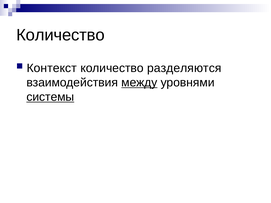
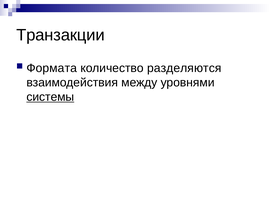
Количество at (60, 35): Количество -> Транзакции
Контекст: Контекст -> Формата
между underline: present -> none
